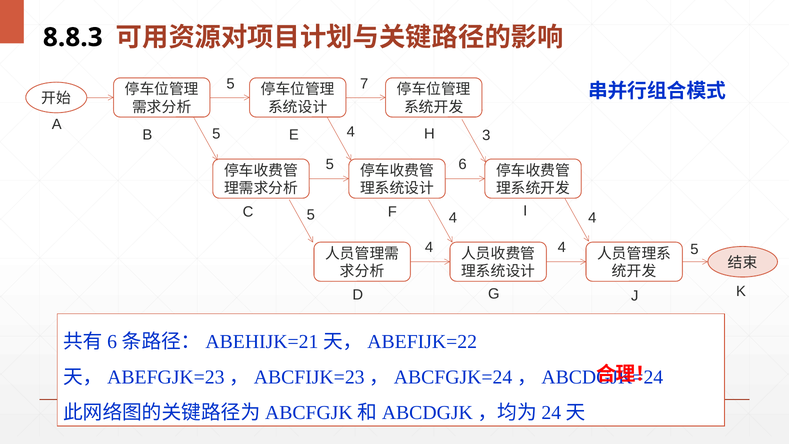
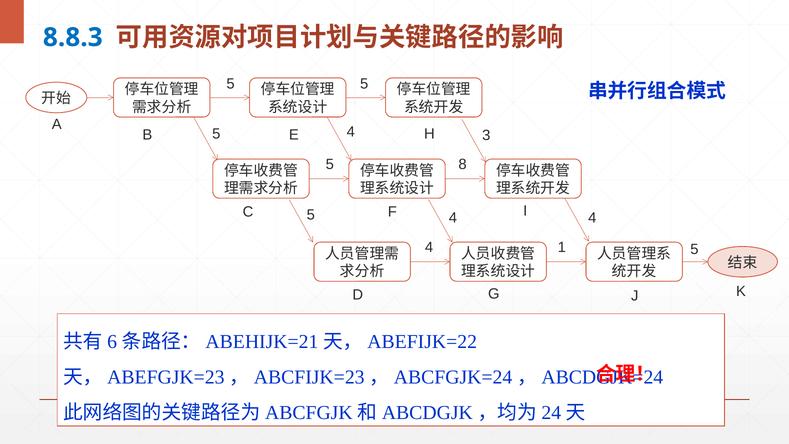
8.8.3 colour: black -> blue
7 at (364, 84): 7 -> 5
6: 6 -> 8
4 at (562, 247): 4 -> 1
